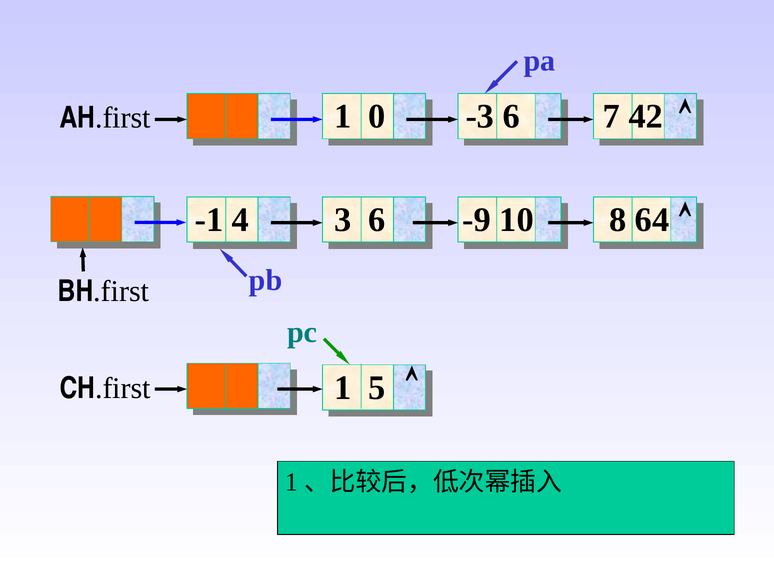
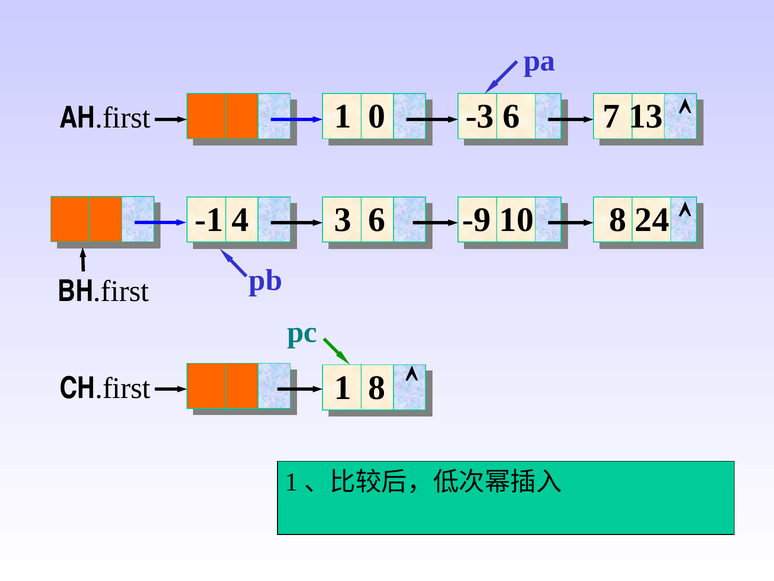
42: 42 -> 13
64: 64 -> 24
1 5: 5 -> 8
